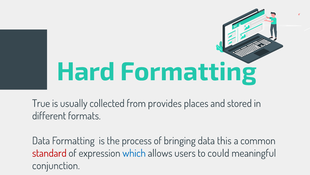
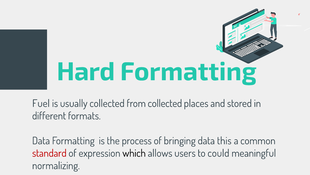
True: True -> Fuel
from provides: provides -> collected
which colour: blue -> black
conjunction: conjunction -> normalizing
